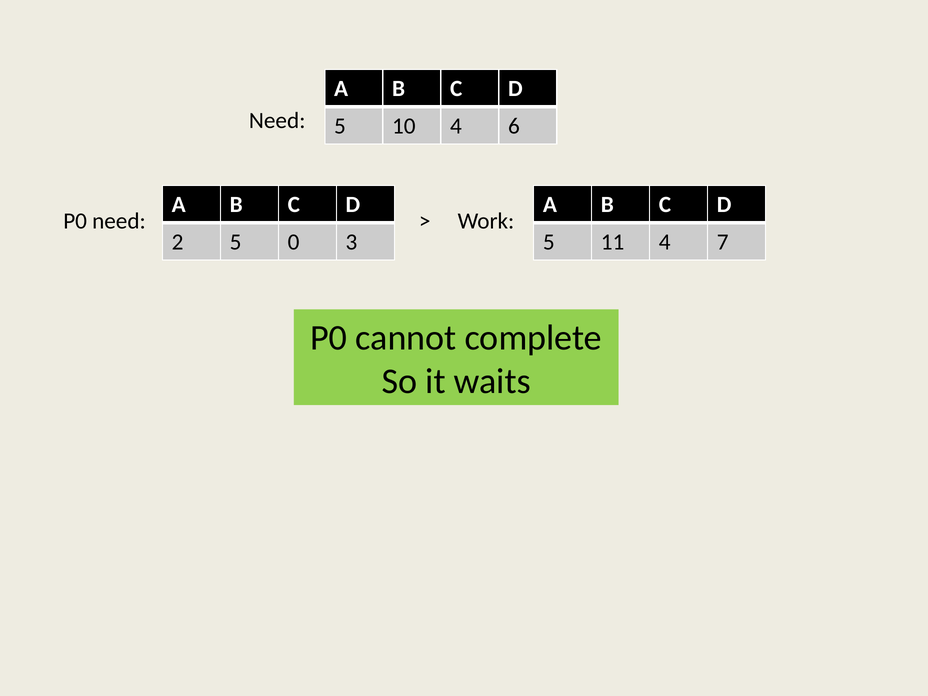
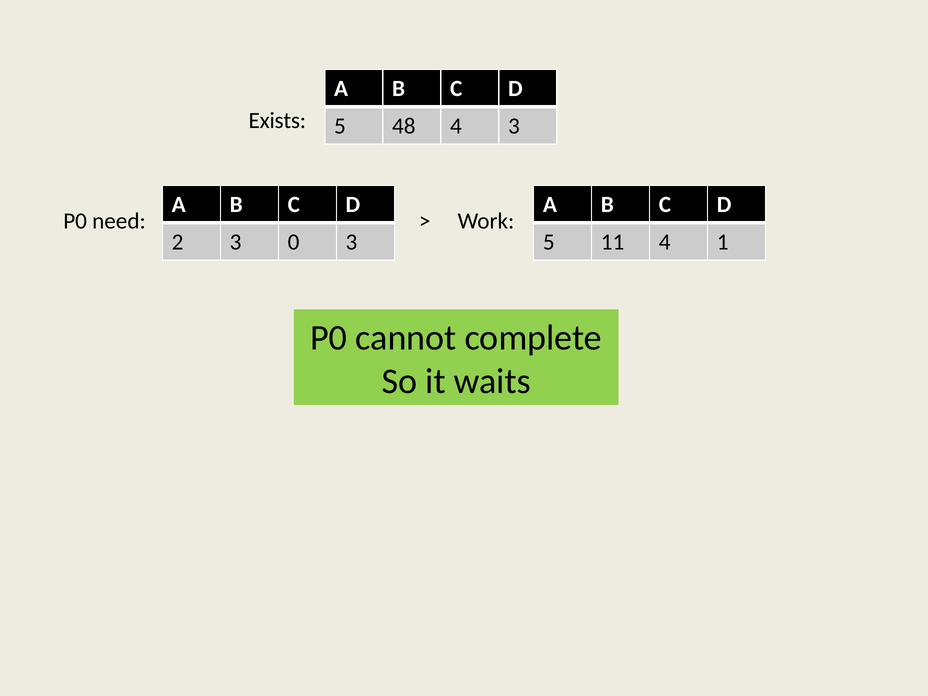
Need at (277, 121): Need -> Exists
10: 10 -> 48
4 6: 6 -> 3
2 5: 5 -> 3
7: 7 -> 1
